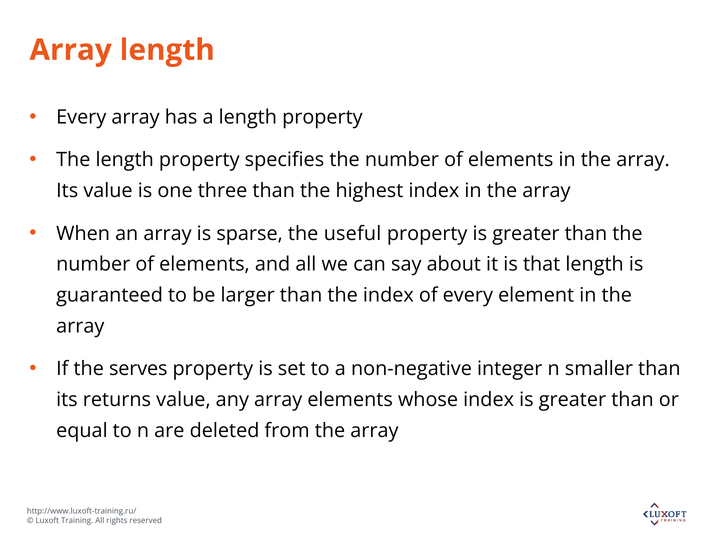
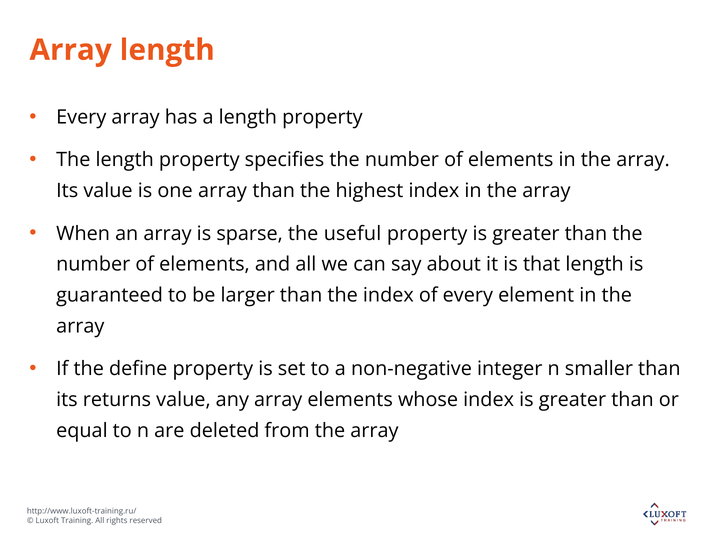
one three: three -> array
serves: serves -> define
